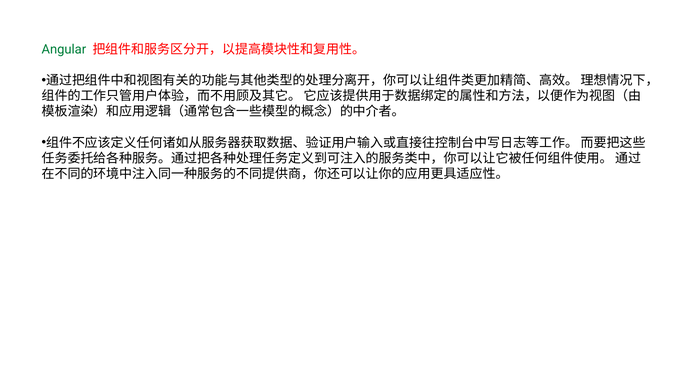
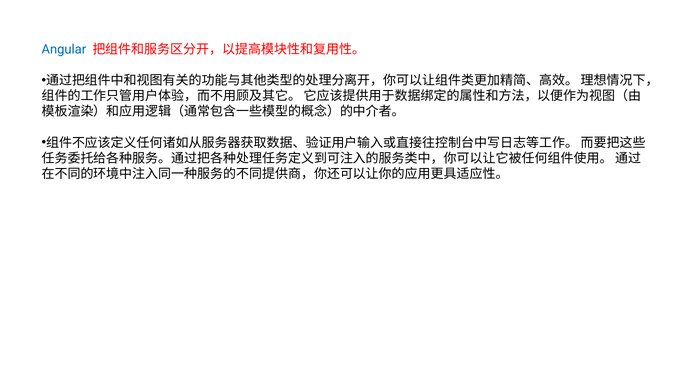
Angular colour: green -> blue
